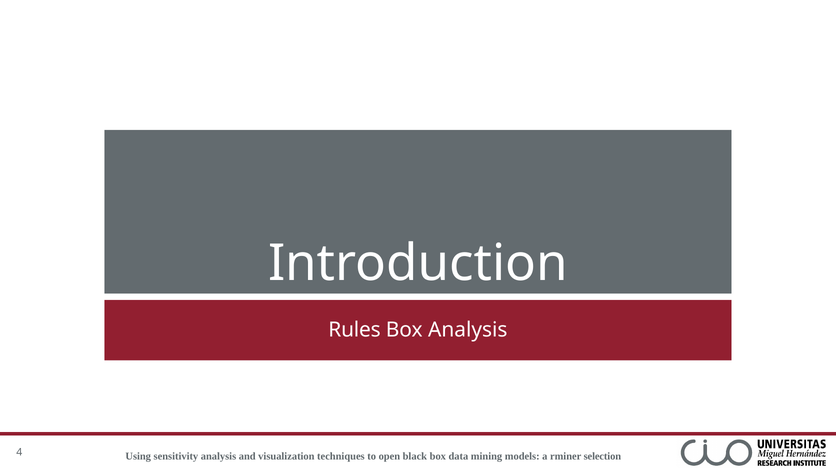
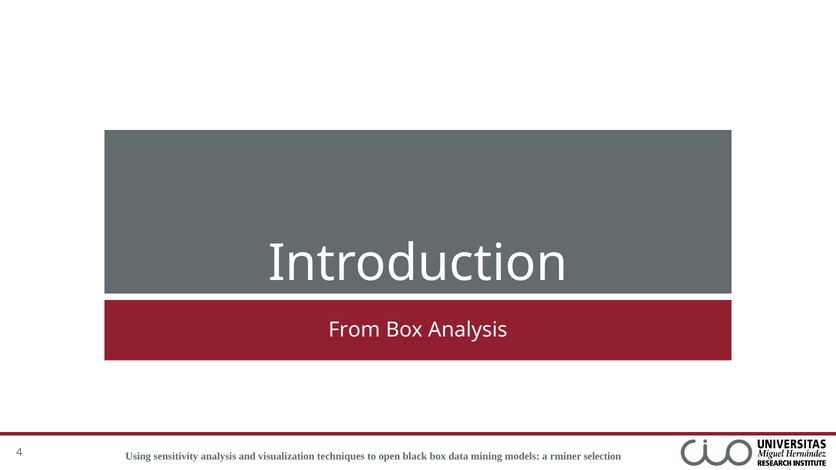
Rules: Rules -> From
